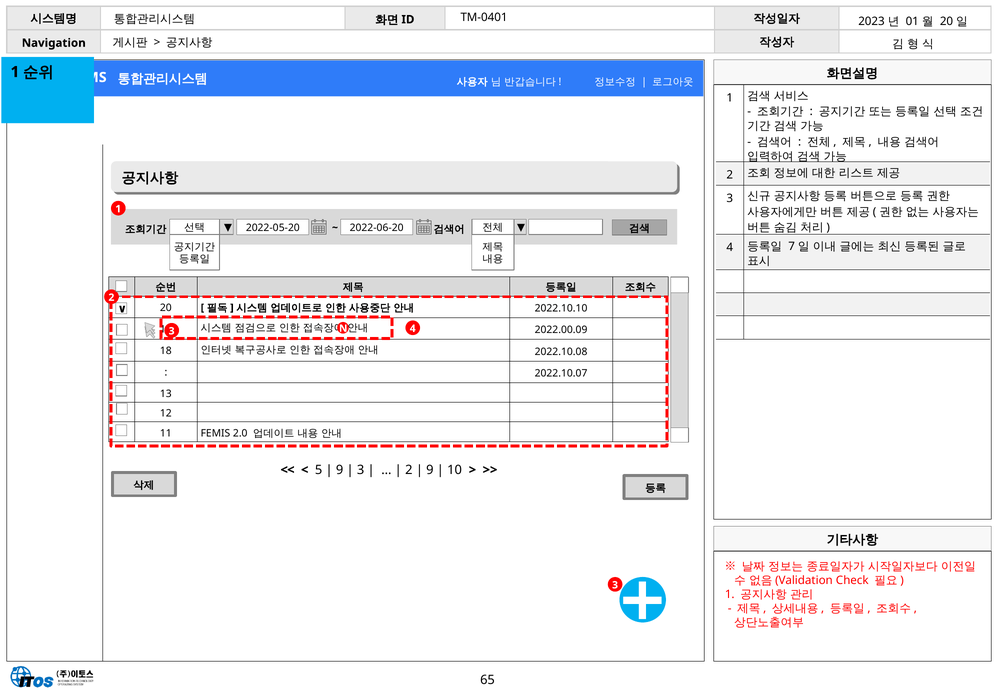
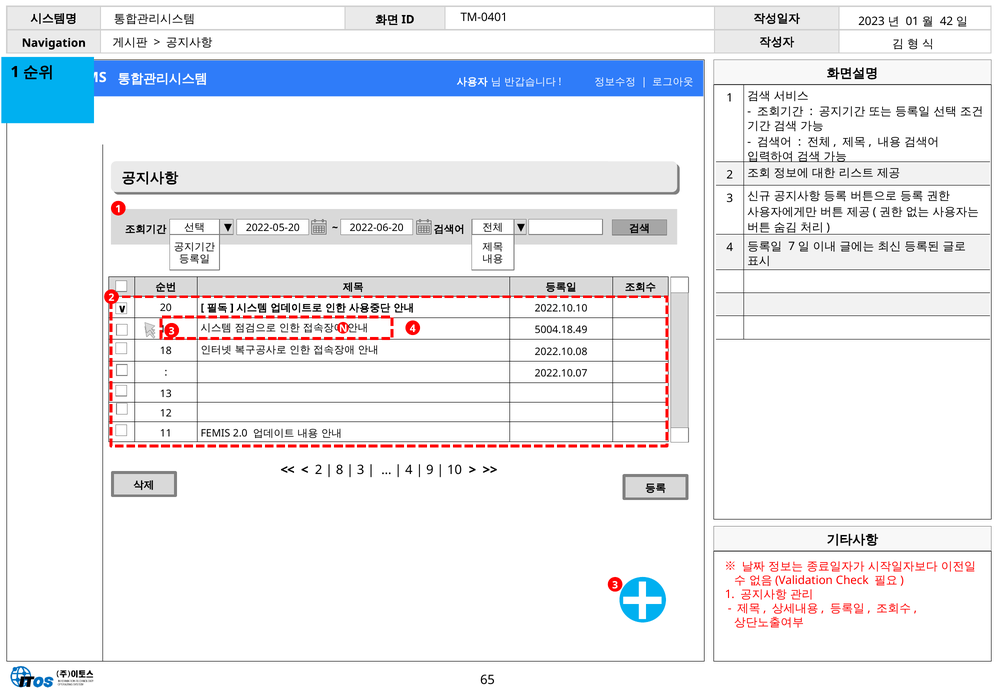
20 at (946, 21): 20 -> 42
2022.00.09: 2022.00.09 -> 5004.18.49
5 at (319, 470): 5 -> 2
9 at (340, 470): 9 -> 8
2 at (409, 470): 2 -> 4
